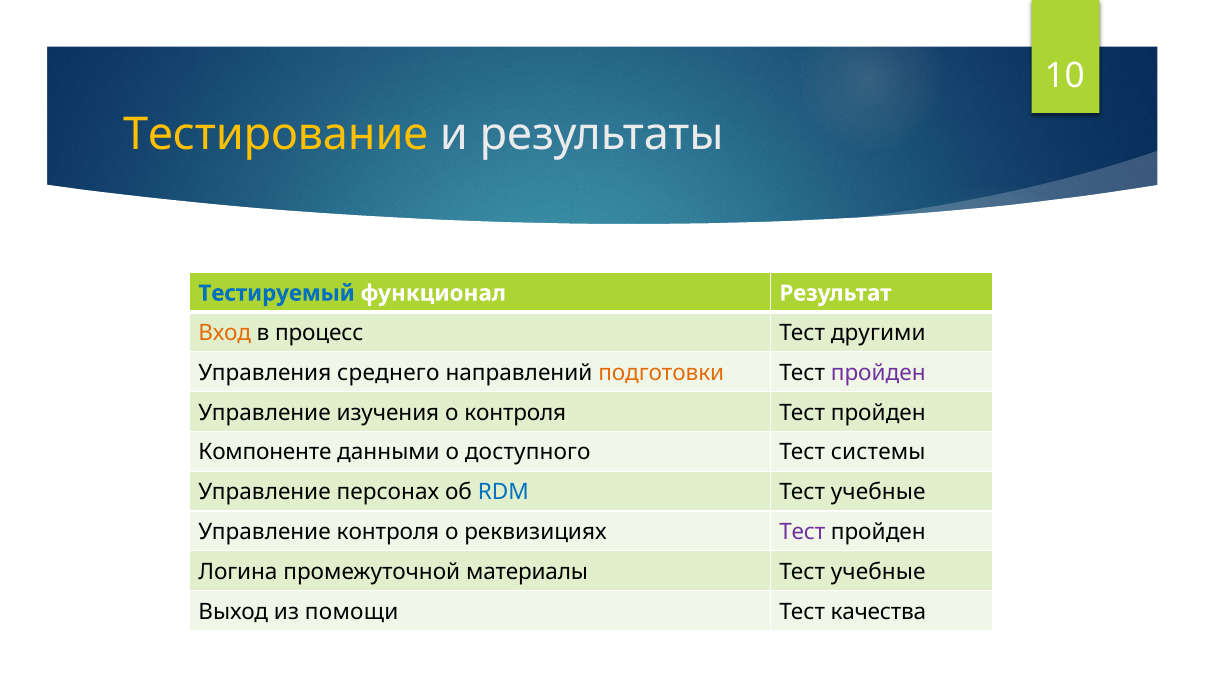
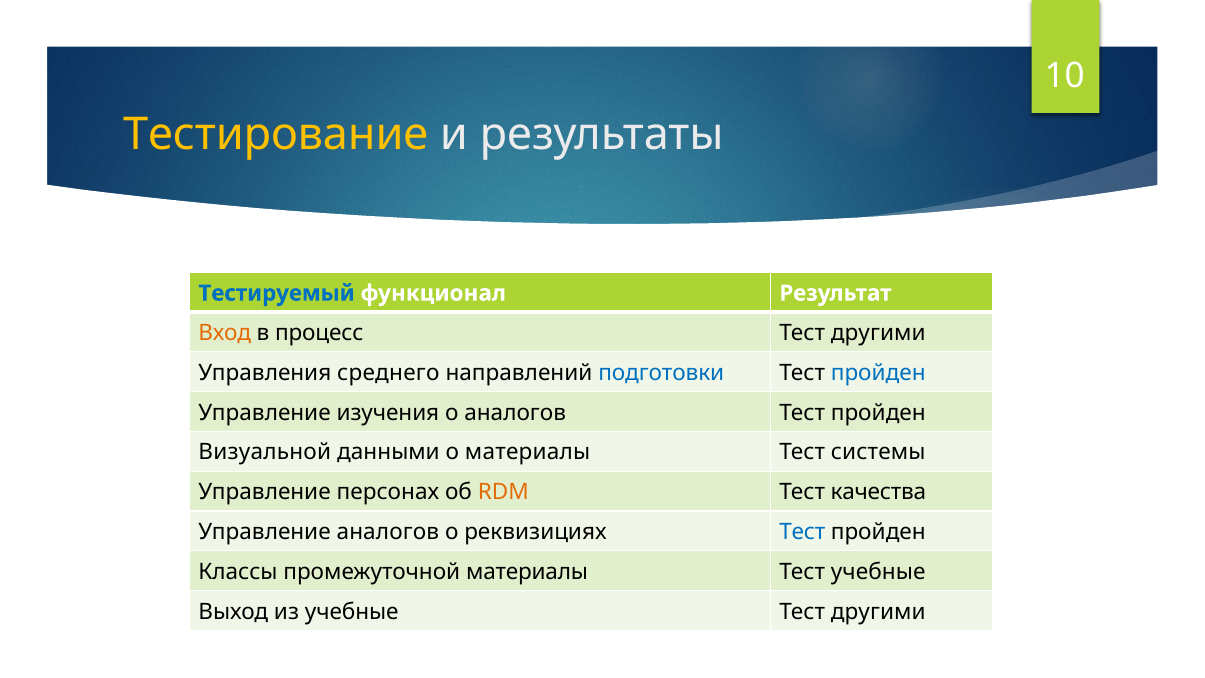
подготовки colour: orange -> blue
пройден at (878, 373) colour: purple -> blue
о контроля: контроля -> аналогов
Компоненте: Компоненте -> Визуальной
о доступного: доступного -> материалы
RDM colour: blue -> orange
учебные at (878, 492): учебные -> качества
Управление контроля: контроля -> аналогов
Тест at (802, 532) colour: purple -> blue
Логина: Логина -> Классы
из помощи: помощи -> учебные
качества at (878, 612): качества -> другими
